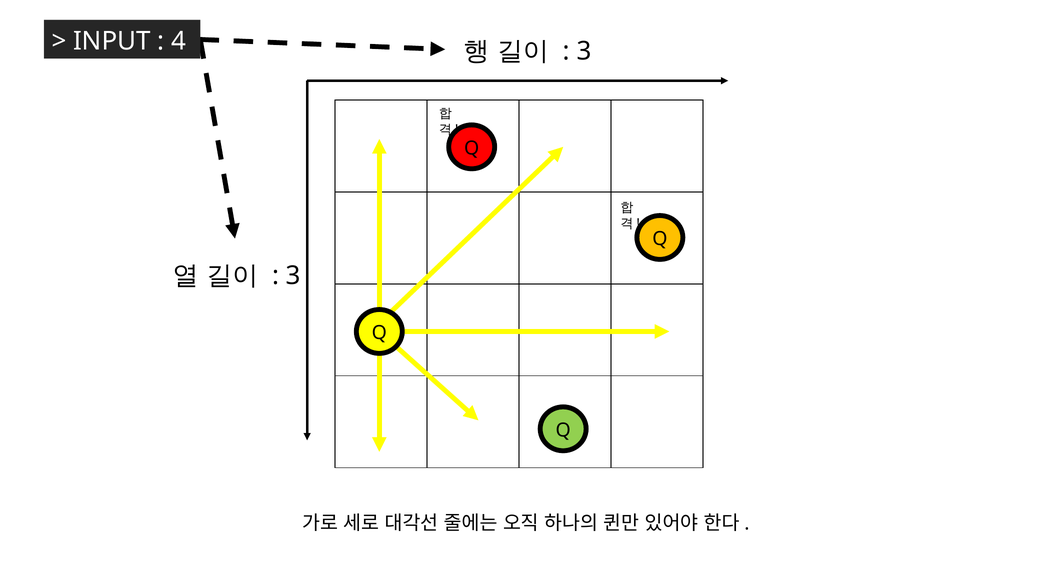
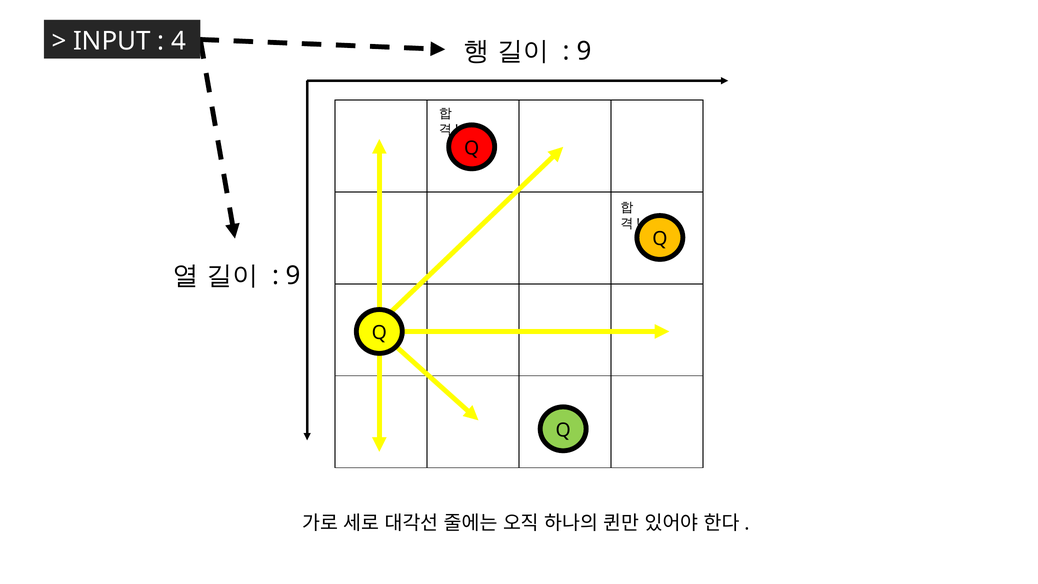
3 at (584, 51): 3 -> 9
3 at (293, 275): 3 -> 9
